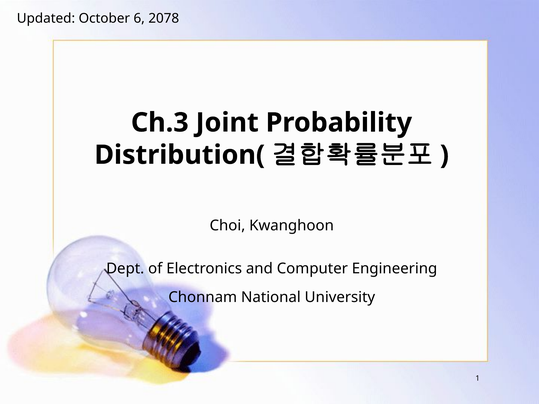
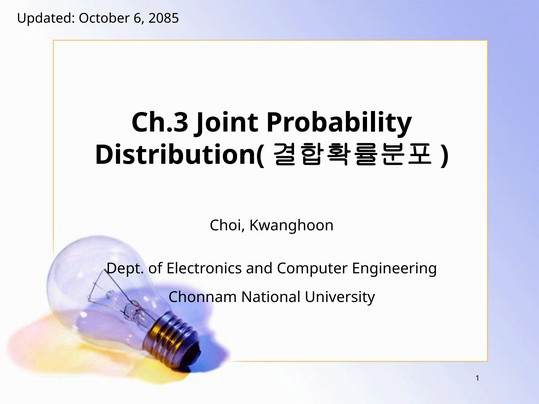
2078: 2078 -> 2085
